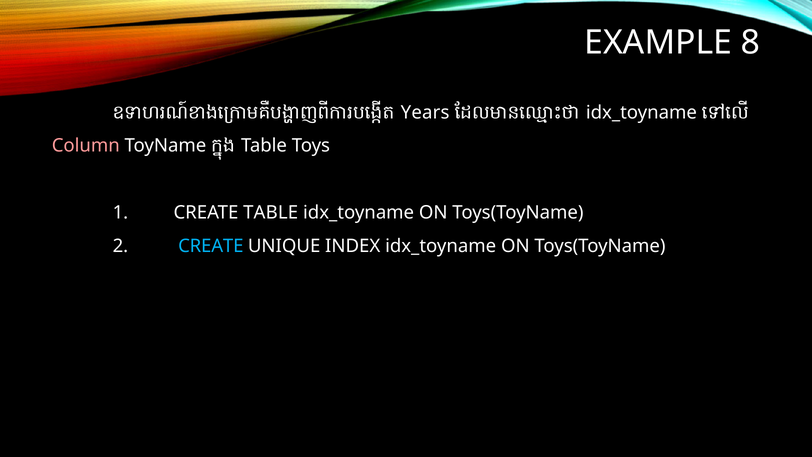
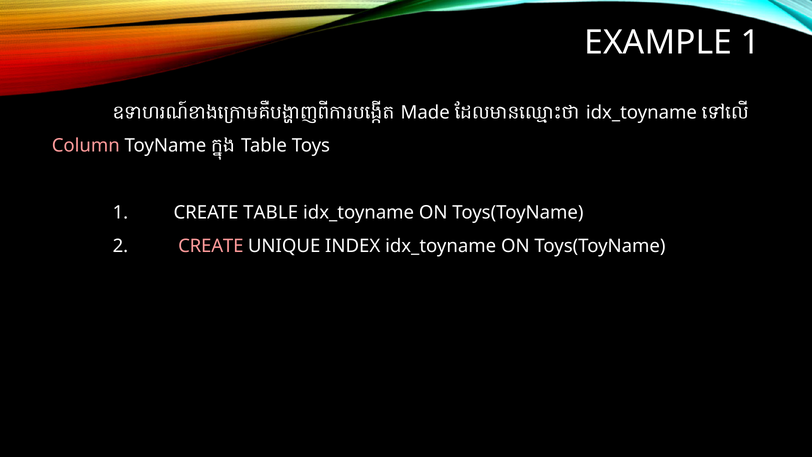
EXAMPLE 8: 8 -> 1
Years: Years -> Made
CREATE at (211, 246) colour: light blue -> pink
